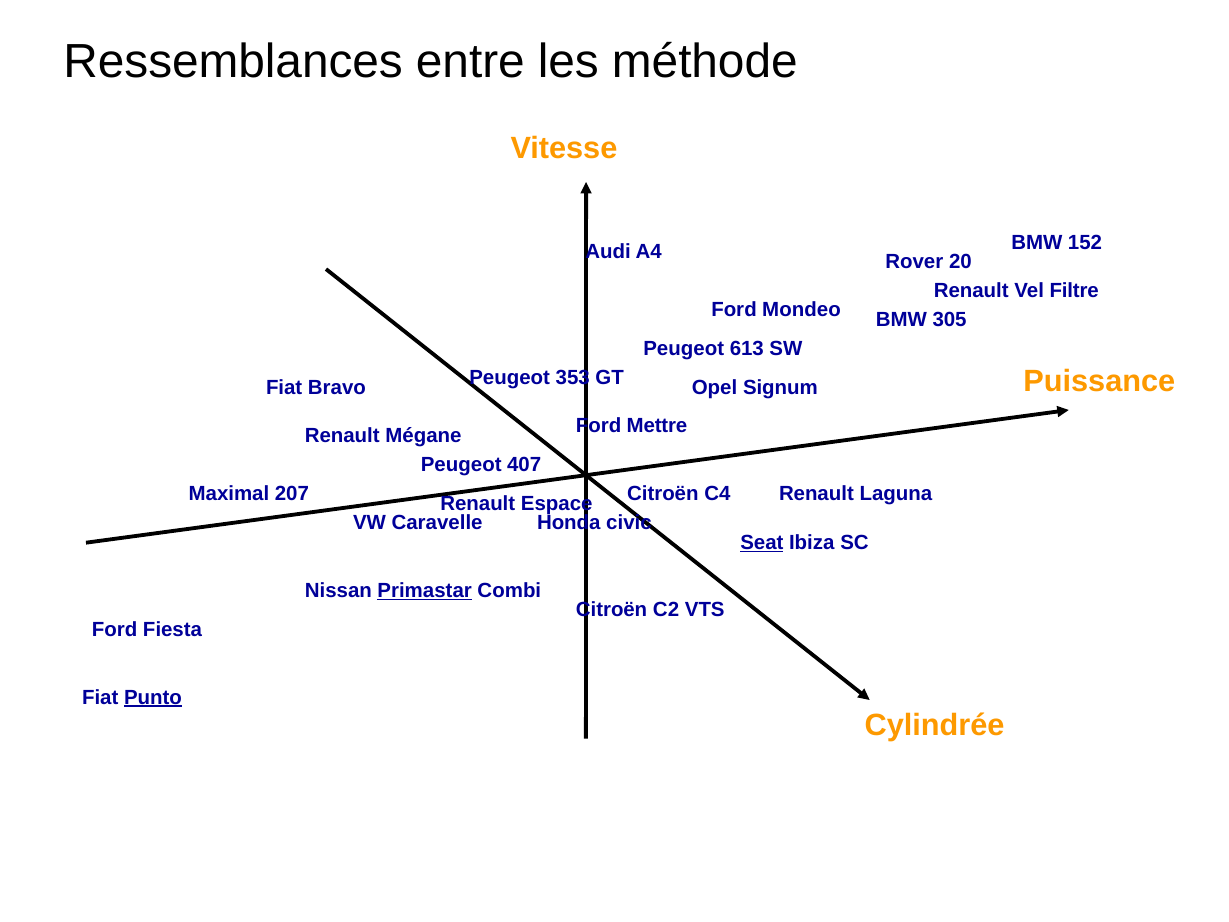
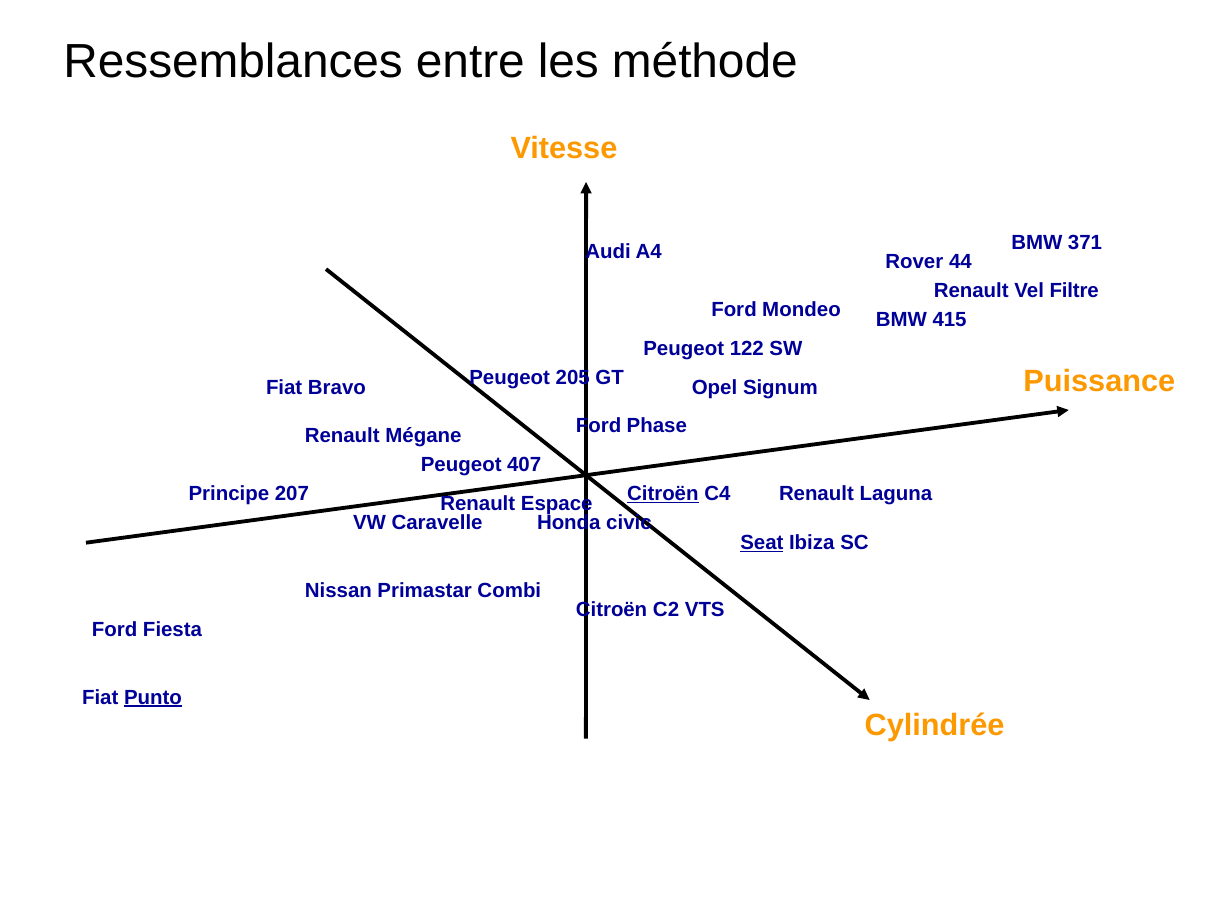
152: 152 -> 371
20: 20 -> 44
305: 305 -> 415
613: 613 -> 122
353: 353 -> 205
Mettre: Mettre -> Phase
Maximal: Maximal -> Principe
Citroën at (663, 494) underline: none -> present
Primastar underline: present -> none
